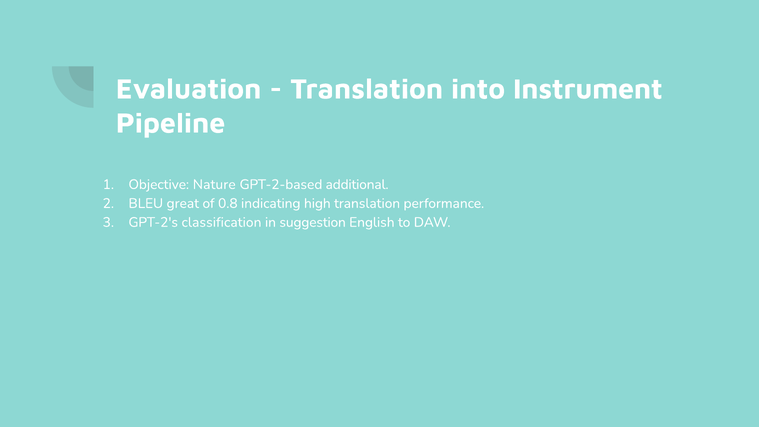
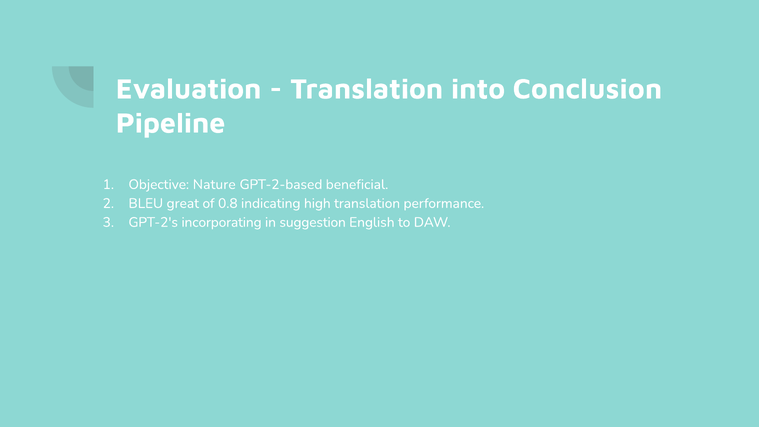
Instrument: Instrument -> Conclusion
additional: additional -> beneficial
classification: classification -> incorporating
